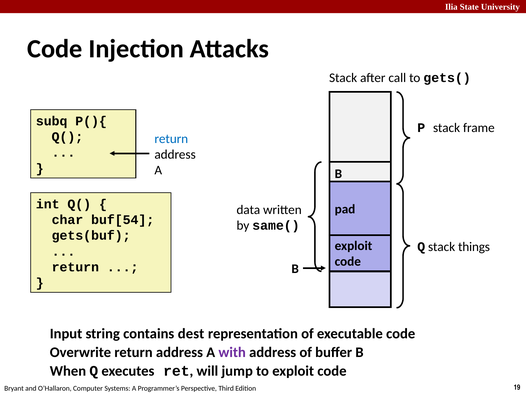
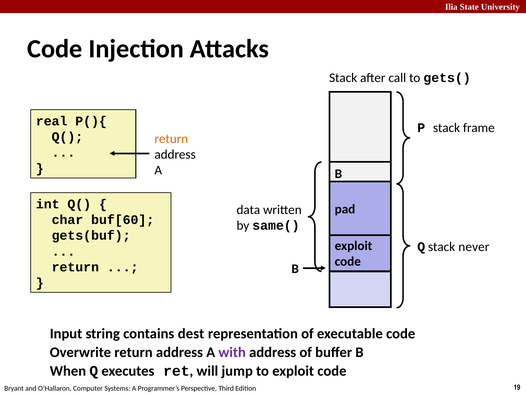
subq: subq -> real
return at (171, 139) colour: blue -> orange
buf[54: buf[54 -> buf[60
things: things -> never
